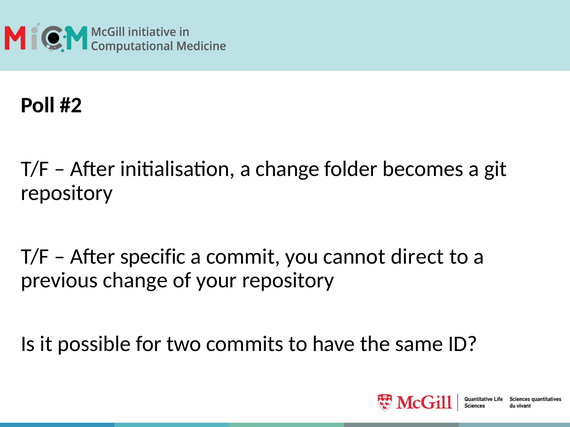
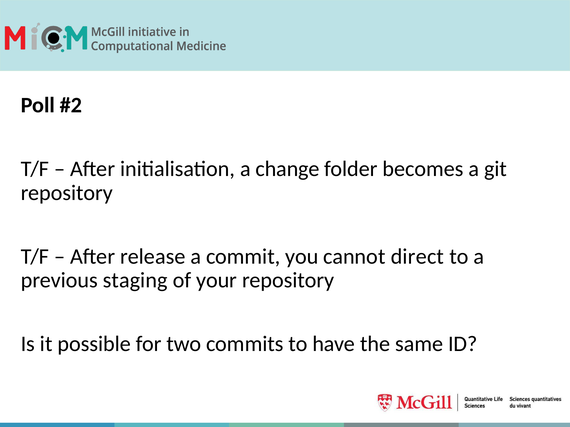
specific: specific -> release
previous change: change -> staging
